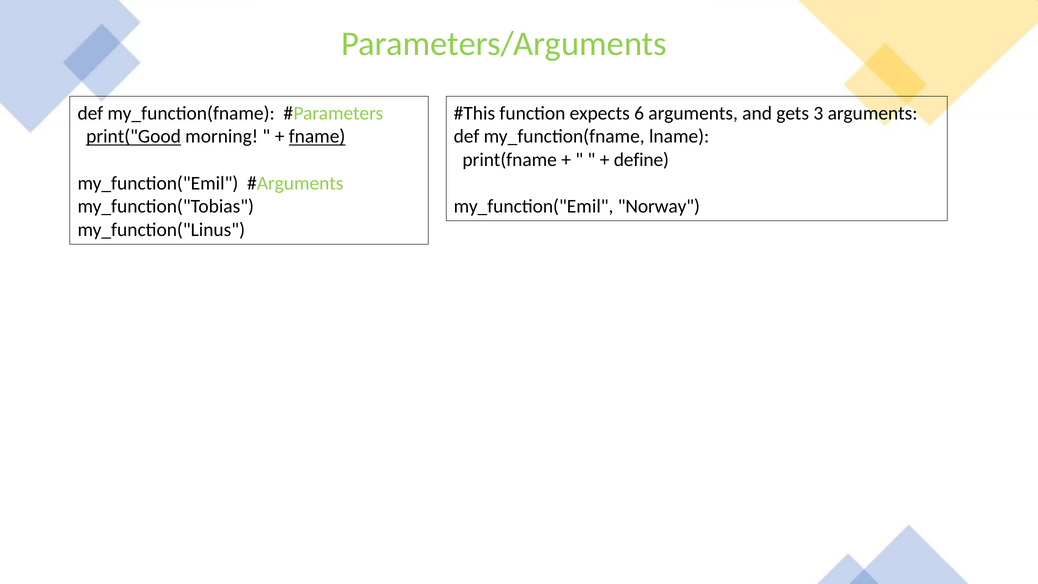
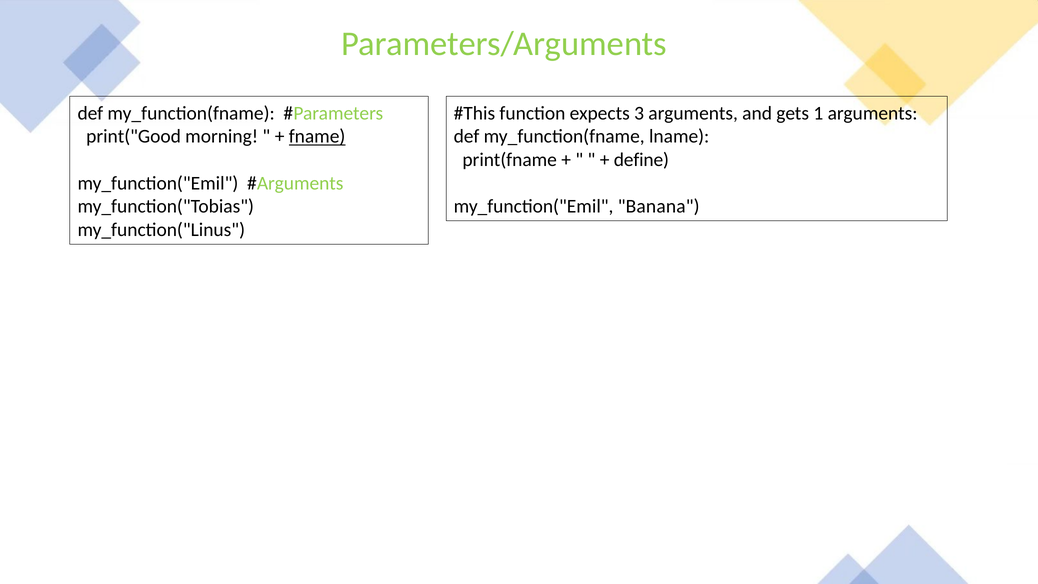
6: 6 -> 3
3: 3 -> 1
print("Good underline: present -> none
Norway: Norway -> Banana
